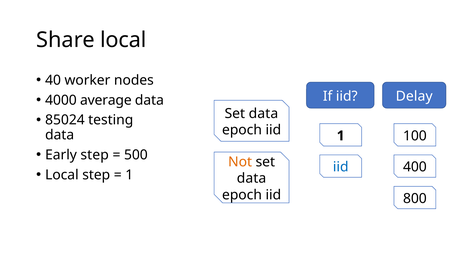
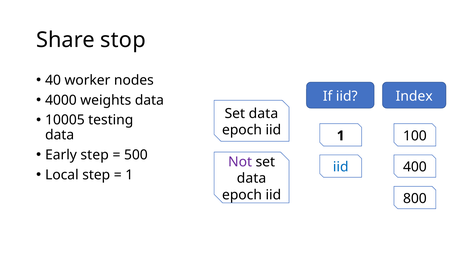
Share local: local -> stop
Delay: Delay -> Index
average: average -> weights
85024: 85024 -> 10005
Not colour: orange -> purple
